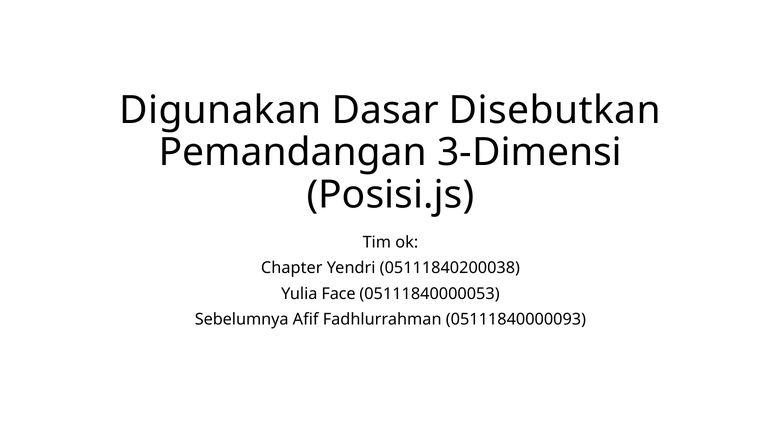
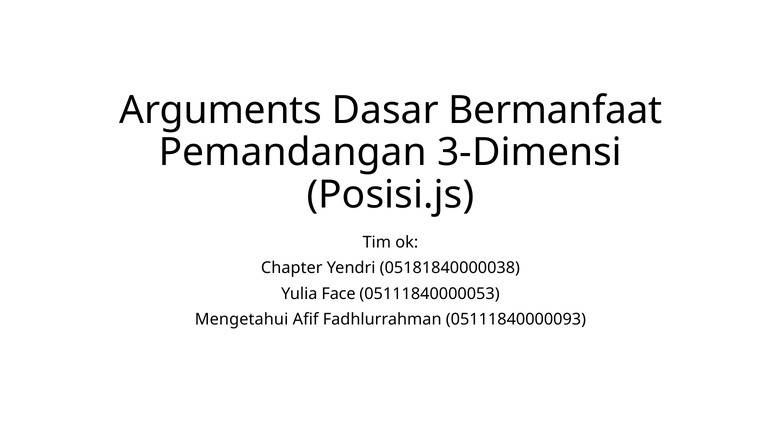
Digunakan: Digunakan -> Arguments
Disebutkan: Disebutkan -> Bermanfaat
05111840200038: 05111840200038 -> 05181840000038
Sebelumnya: Sebelumnya -> Mengetahui
